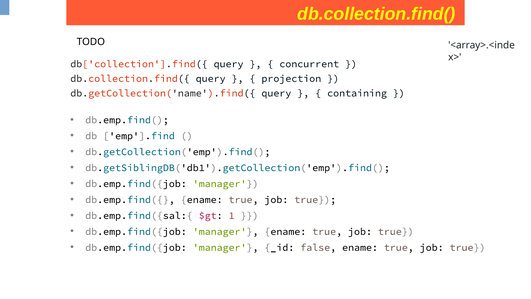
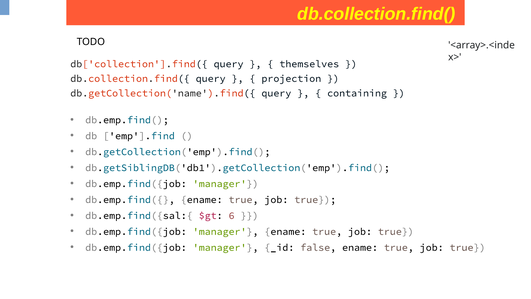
concurrent: concurrent -> themselves
1: 1 -> 6
